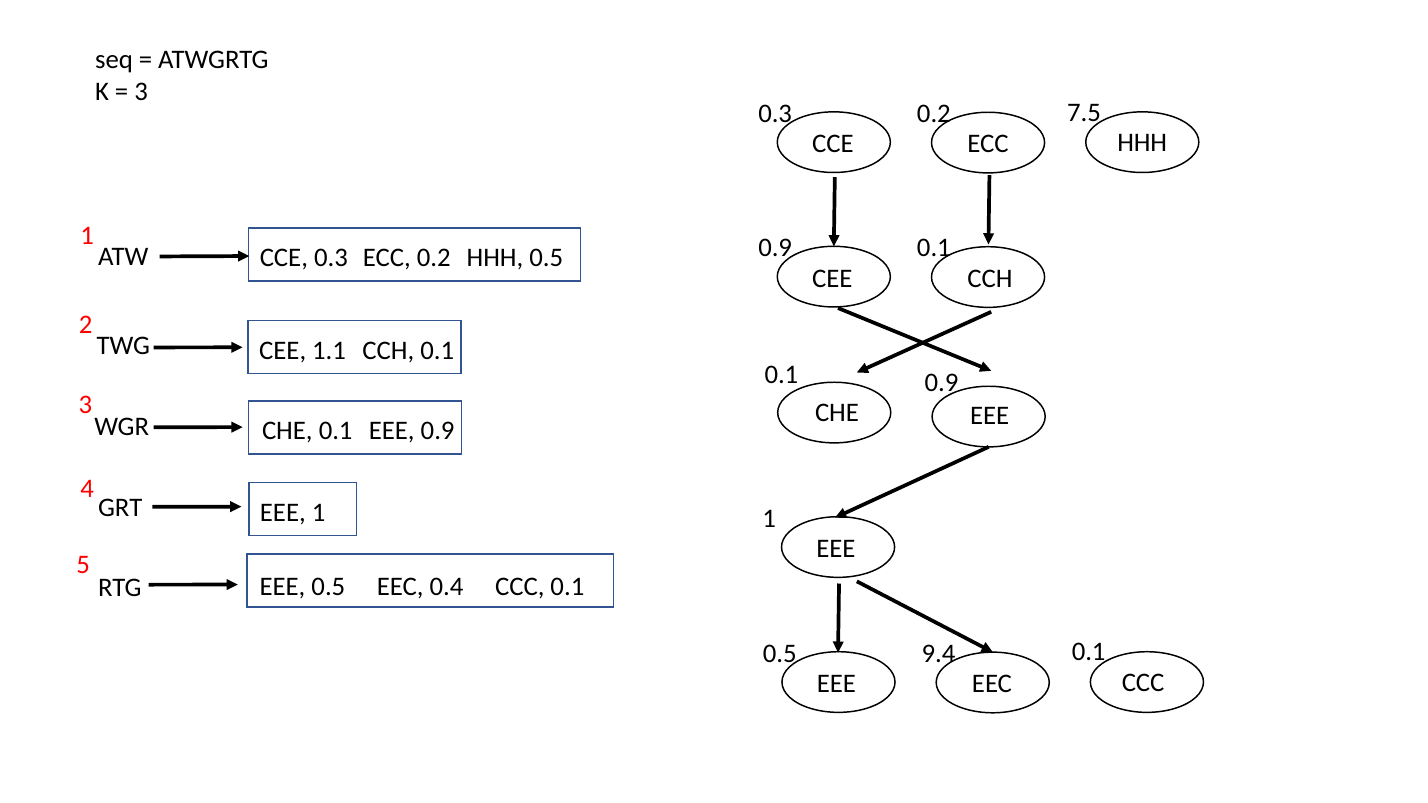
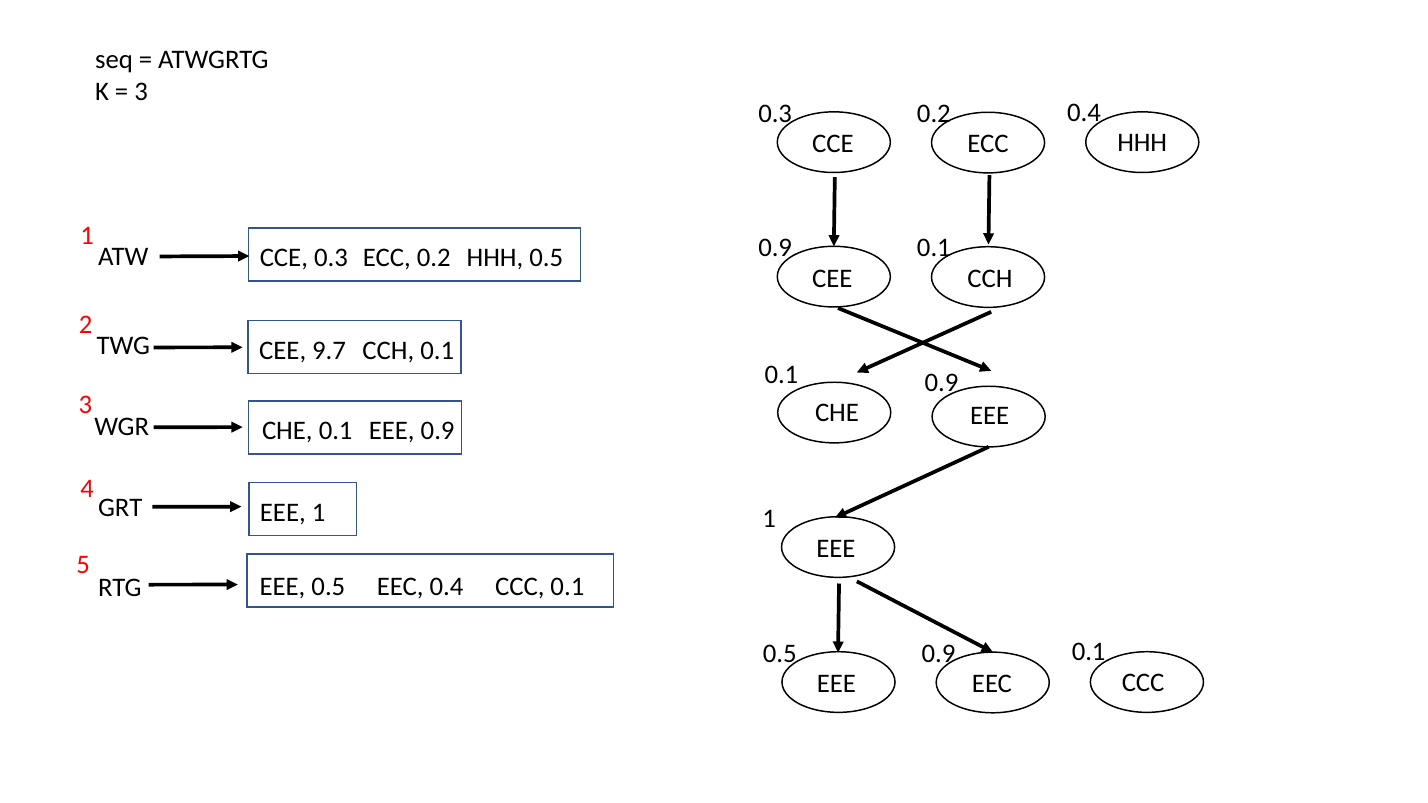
0.2 7.5: 7.5 -> 0.4
1.1: 1.1 -> 9.7
0.5 9.4: 9.4 -> 0.9
